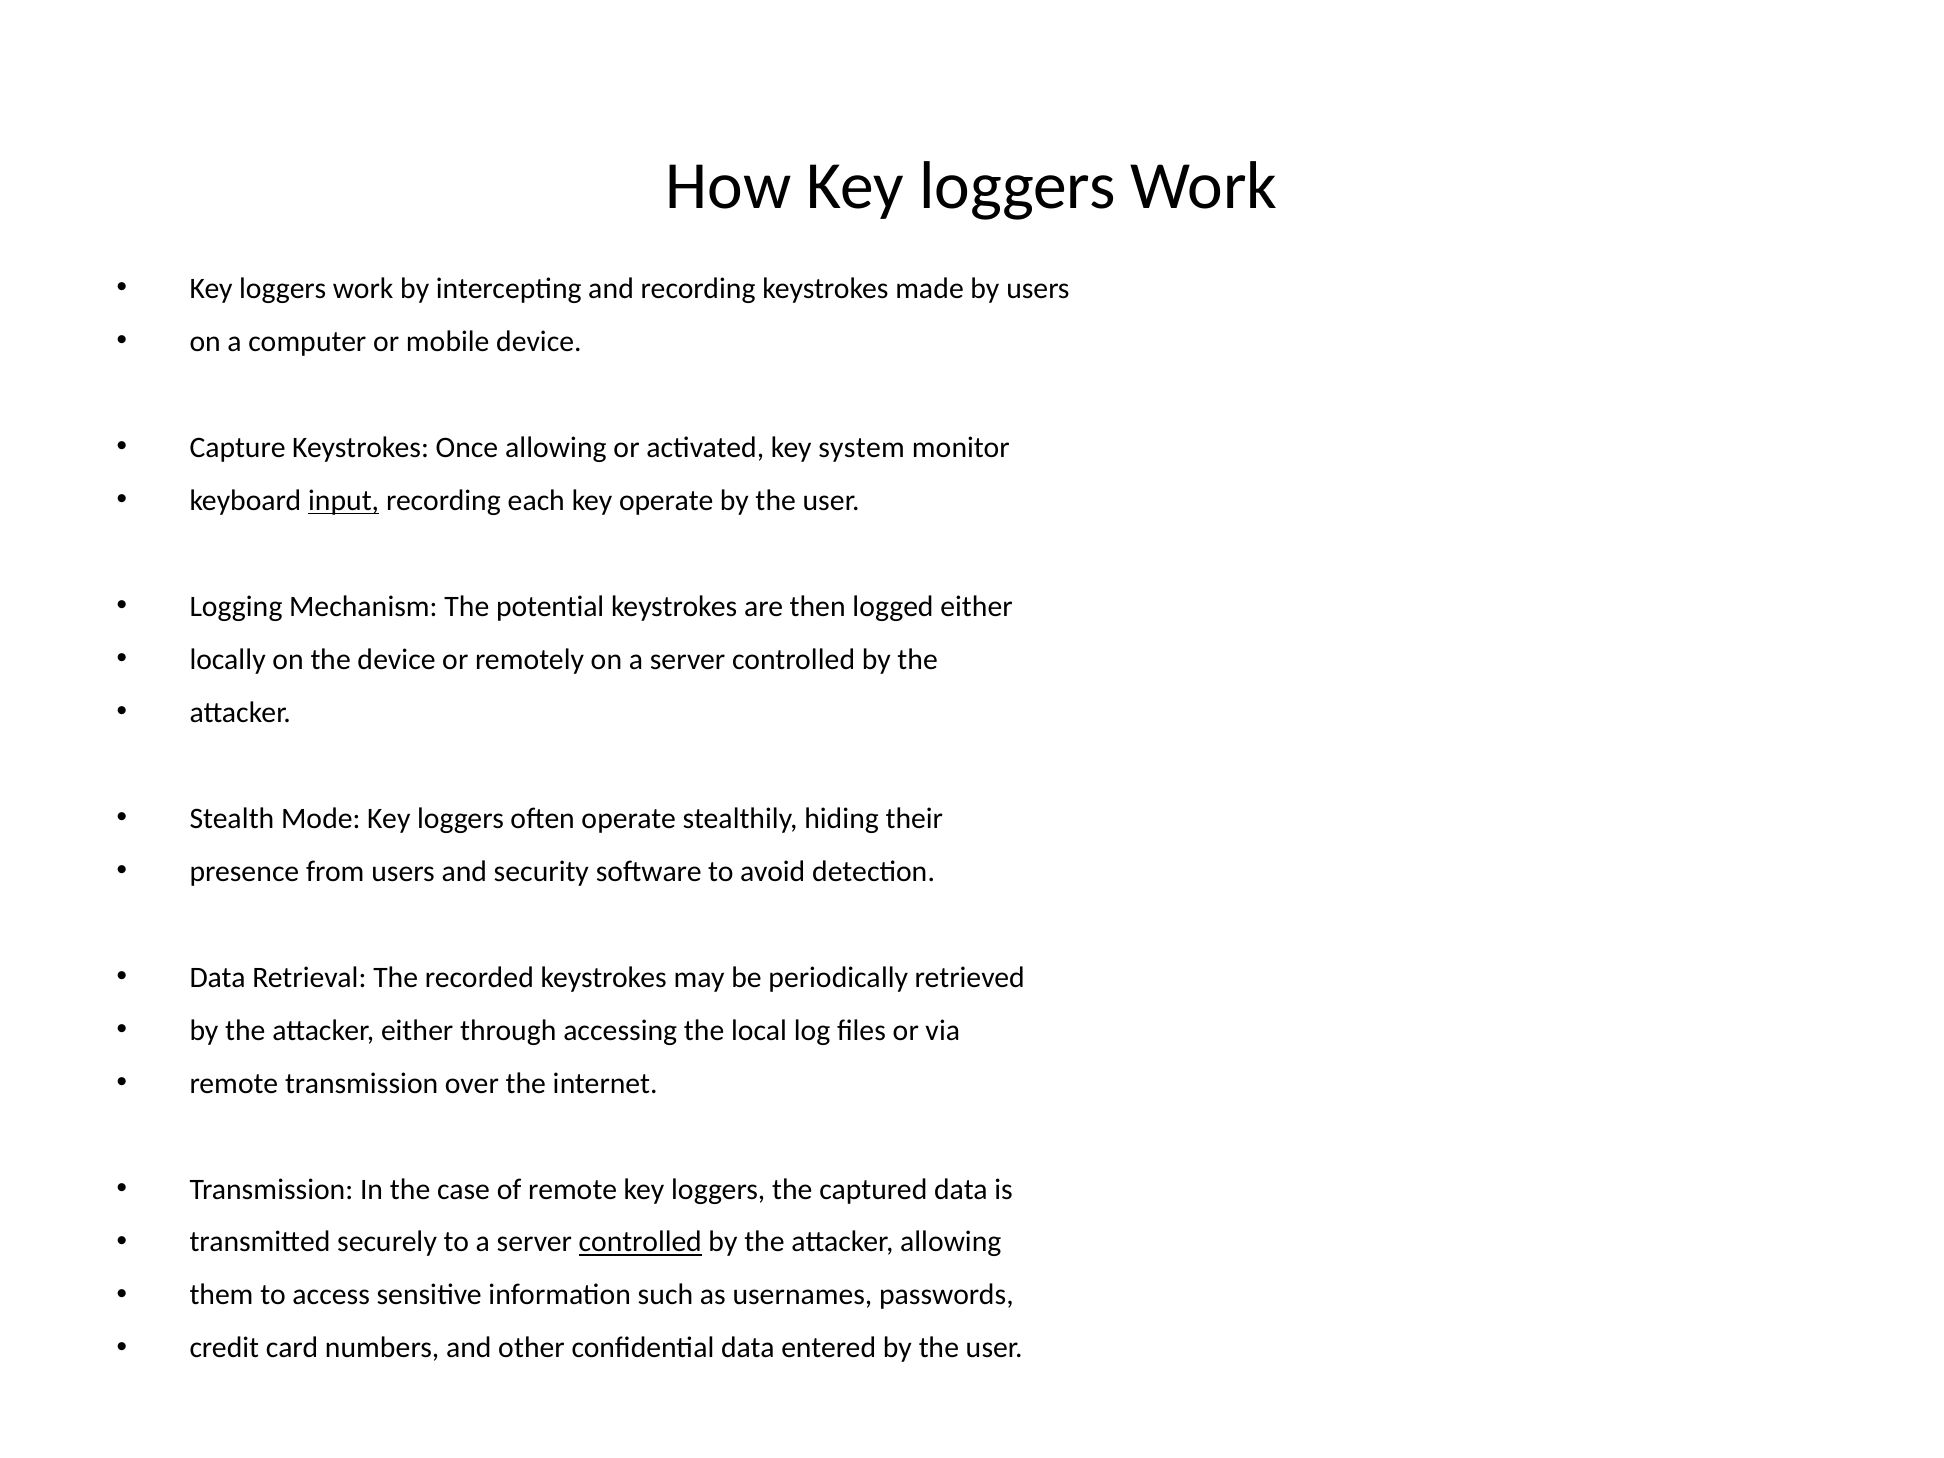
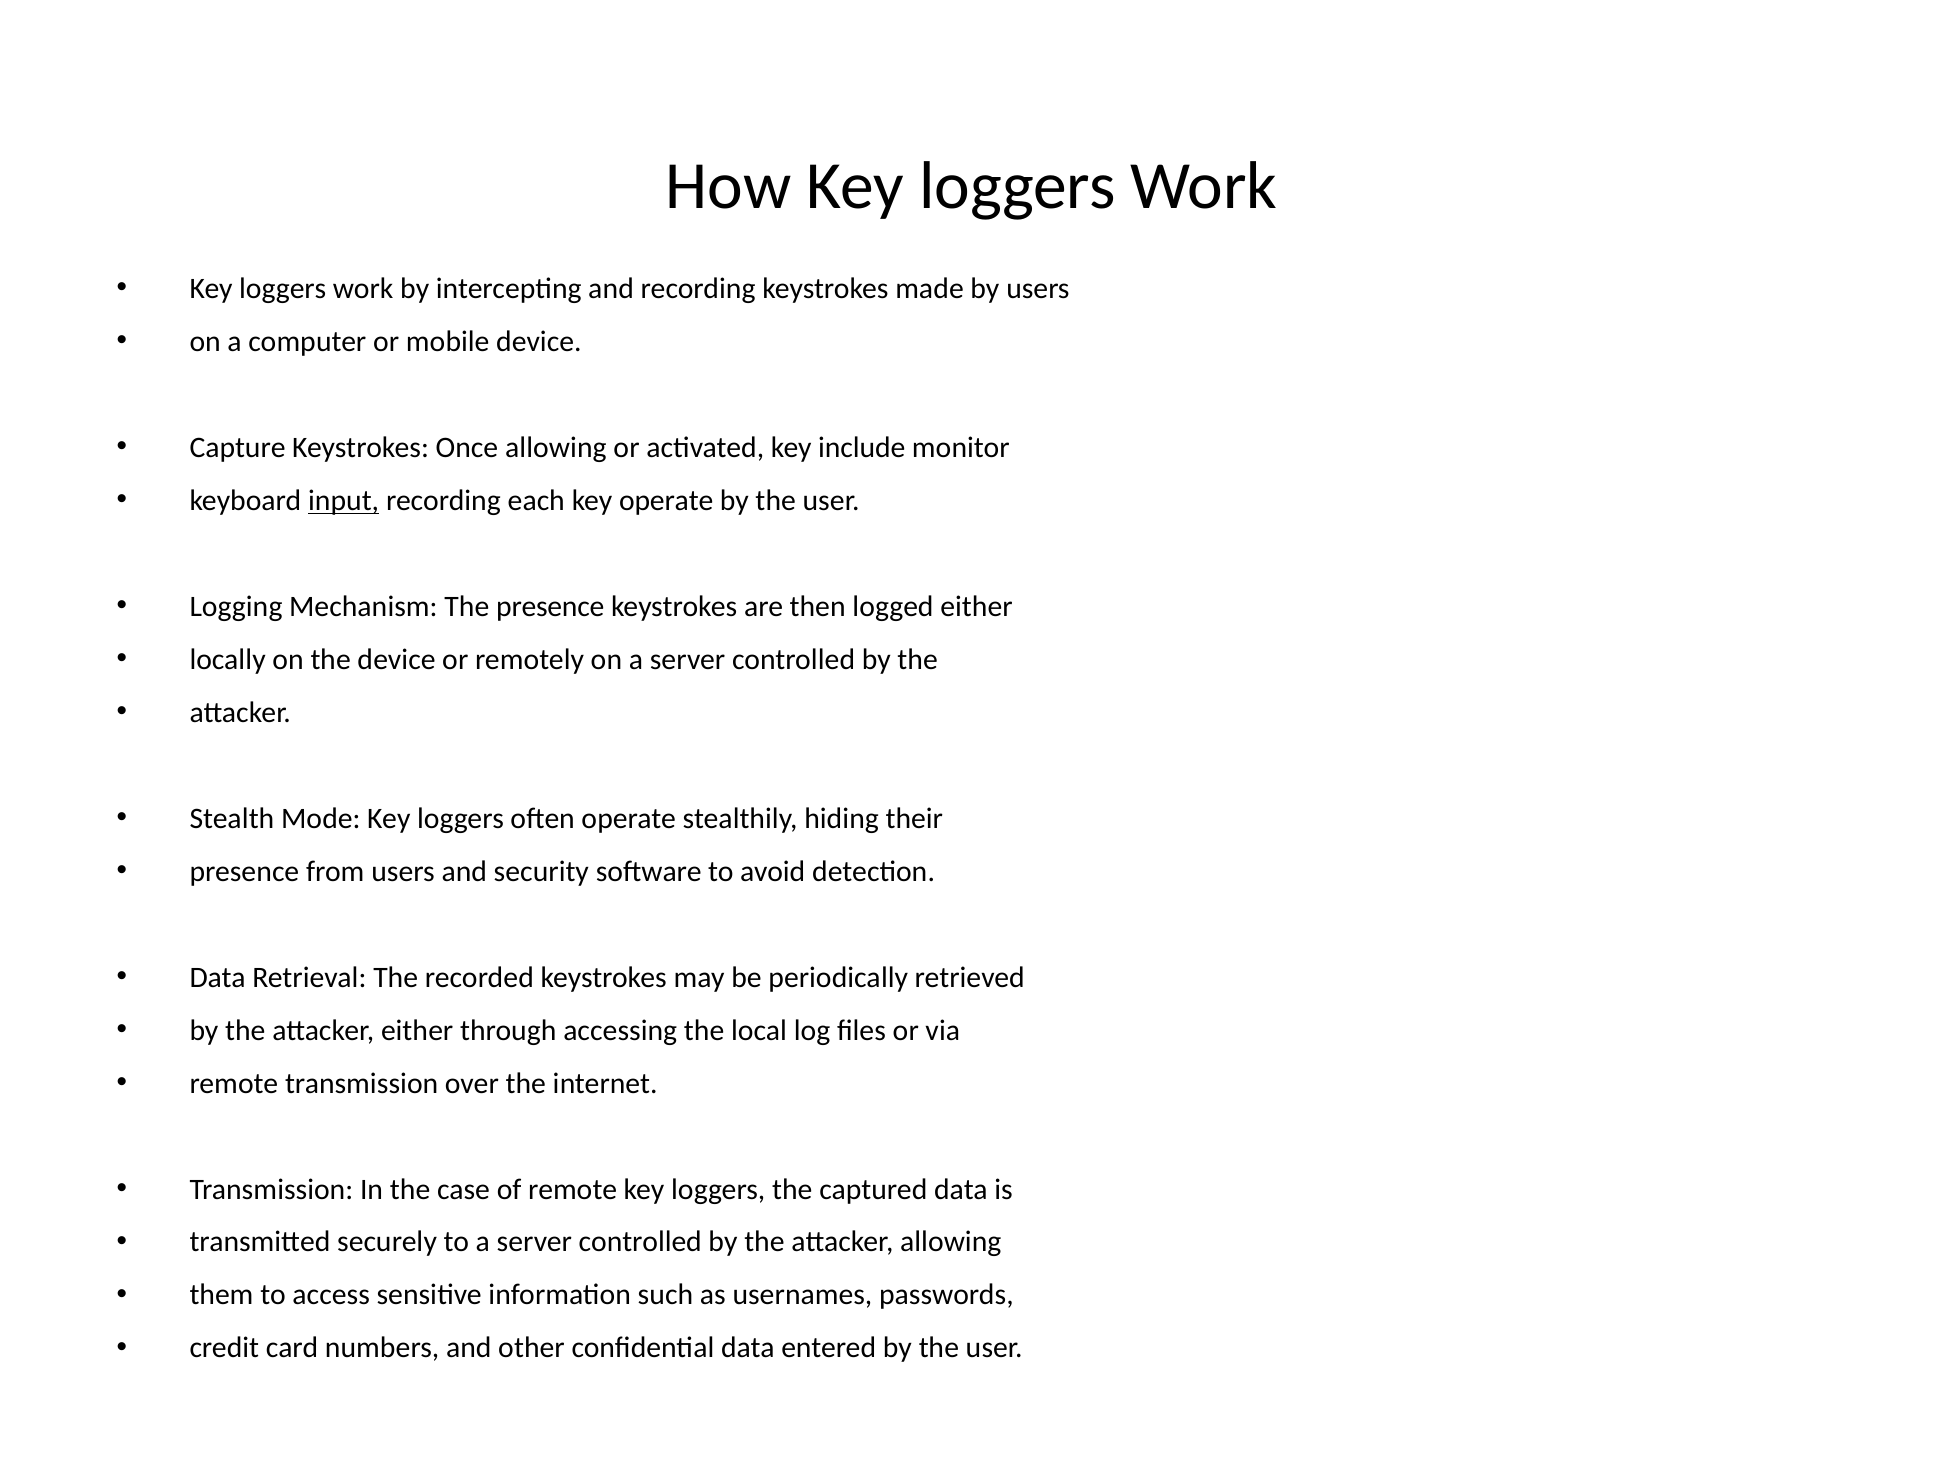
system: system -> include
The potential: potential -> presence
controlled at (640, 1242) underline: present -> none
